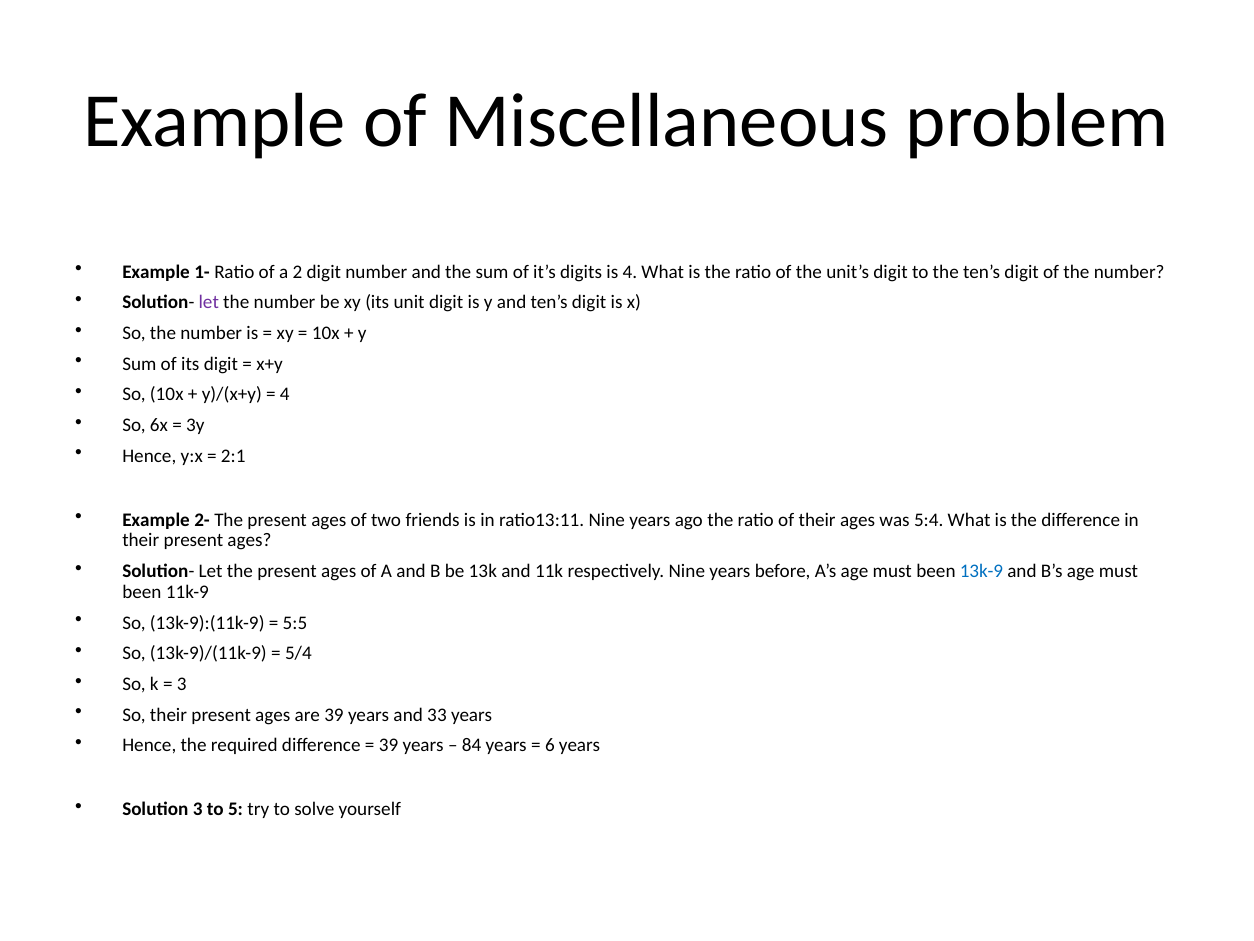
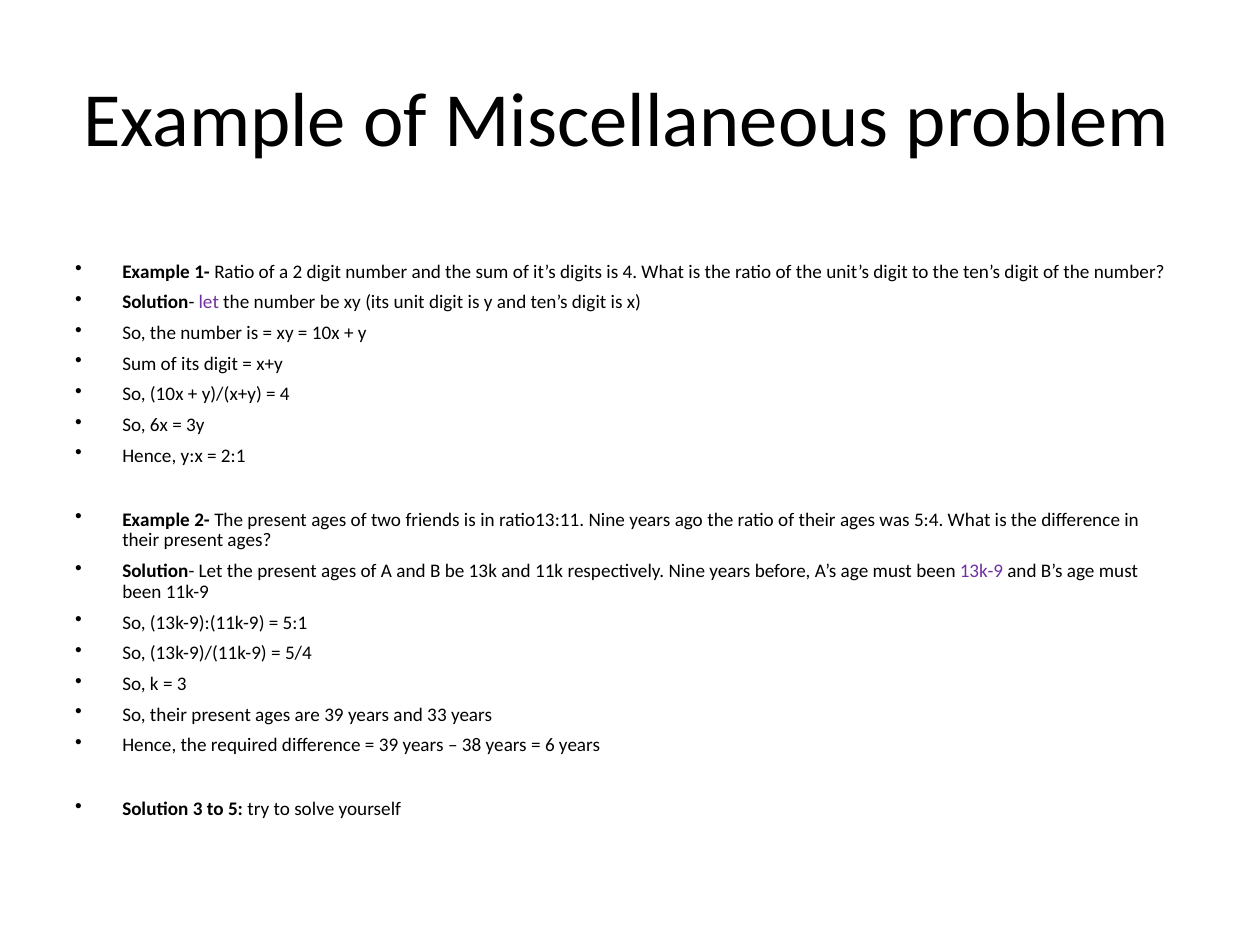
13k-9 colour: blue -> purple
5:5: 5:5 -> 5:1
84: 84 -> 38
